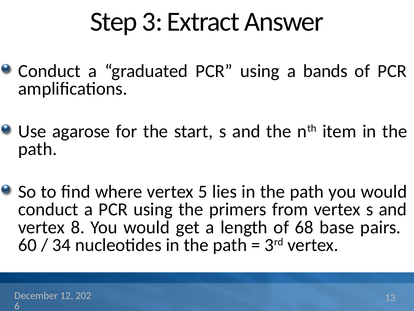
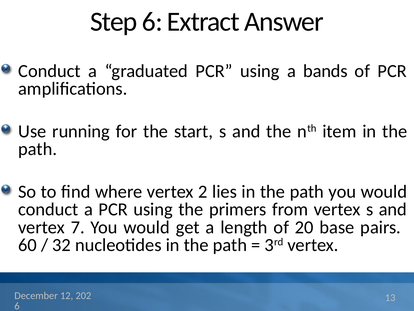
Step 3: 3 -> 6
agarose: agarose -> running
5: 5 -> 2
8: 8 -> 7
68: 68 -> 20
34: 34 -> 32
